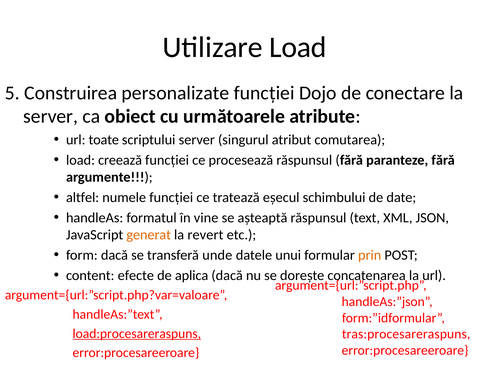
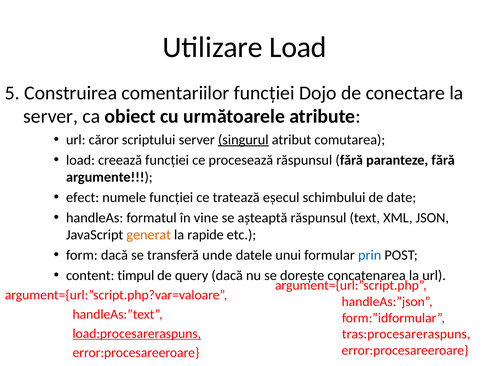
personalizate: personalizate -> comentariilor
toate: toate -> căror
singurul underline: none -> present
altfel: altfel -> efect
revert: revert -> rapide
prin colour: orange -> blue
efecte: efecte -> timpul
aplica: aplica -> query
